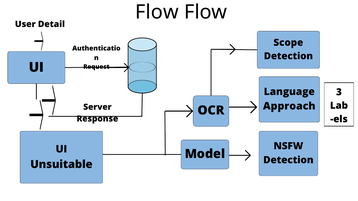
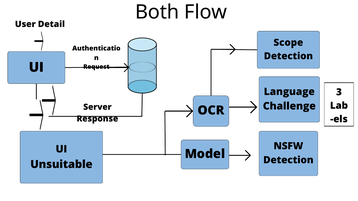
Flow at (157, 12): Flow -> Both
Approach: Approach -> Challenge
